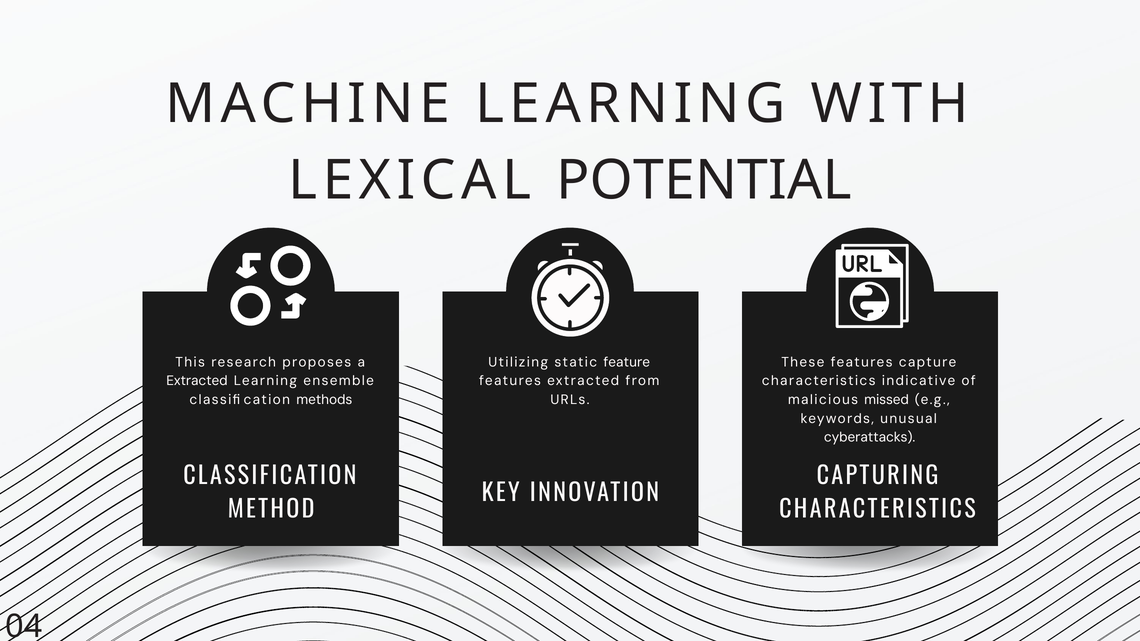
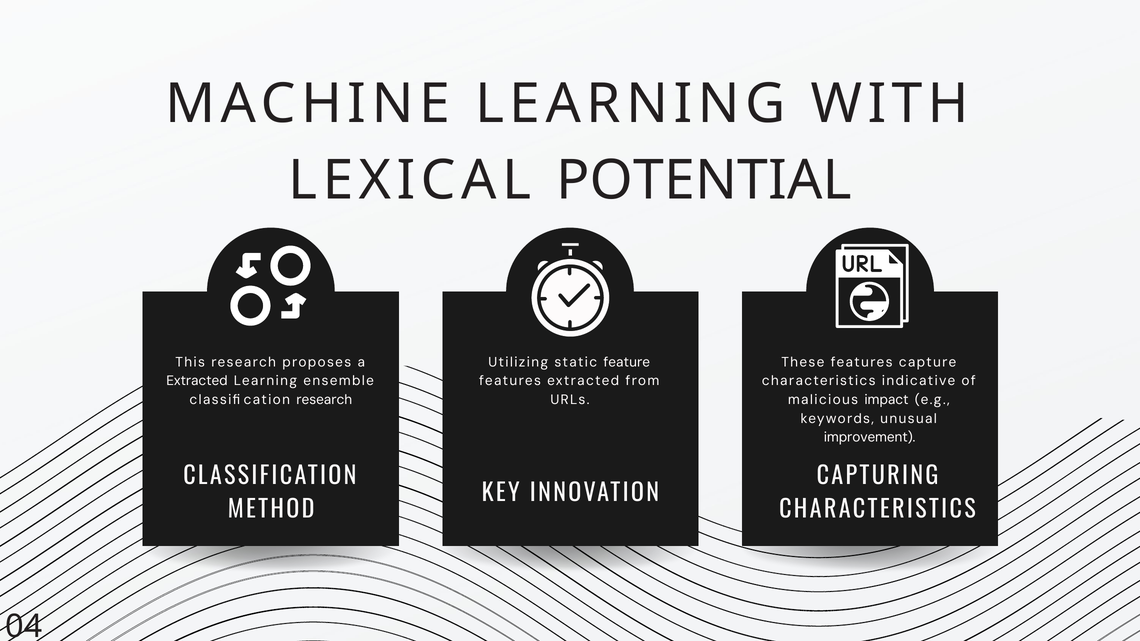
classification methods: methods -> research
missed: missed -> impact
cyberattacks: cyberattacks -> improvement
